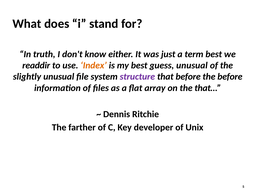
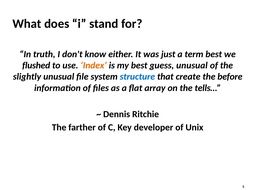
readdir: readdir -> flushed
structure colour: purple -> blue
that before: before -> create
that…: that… -> tells…
